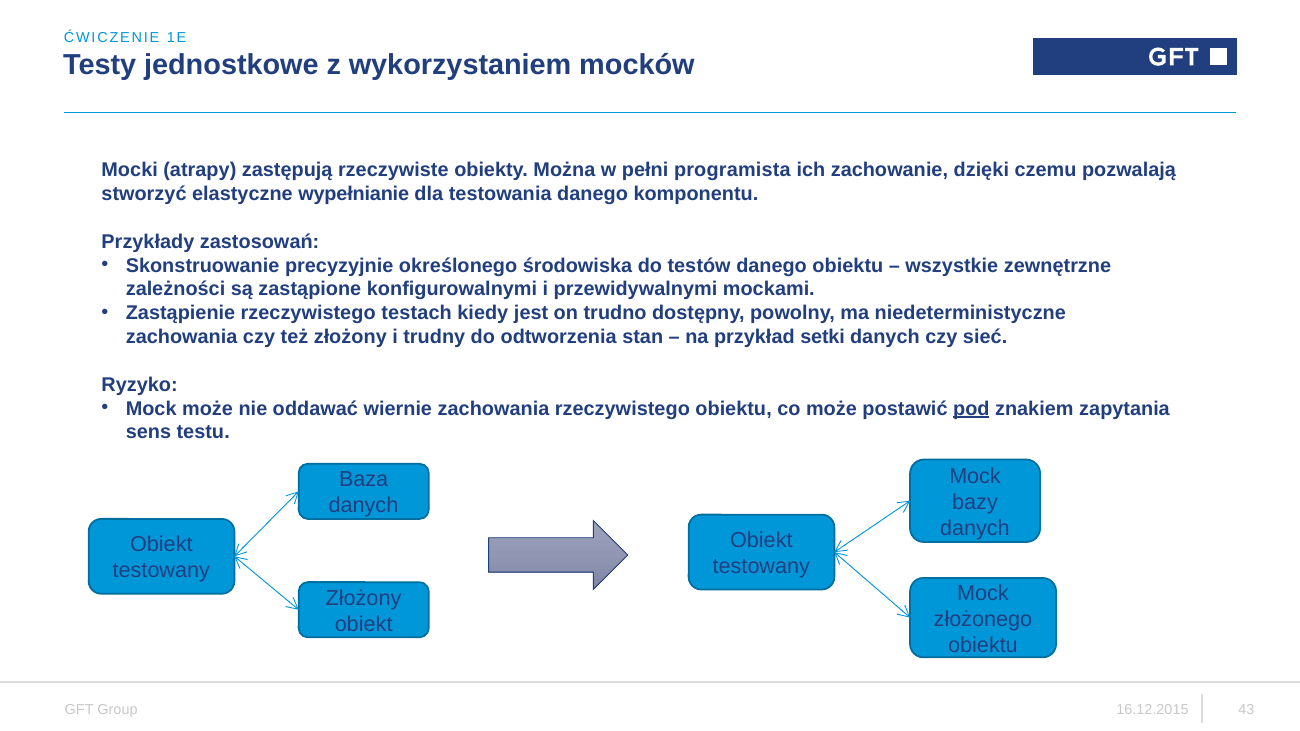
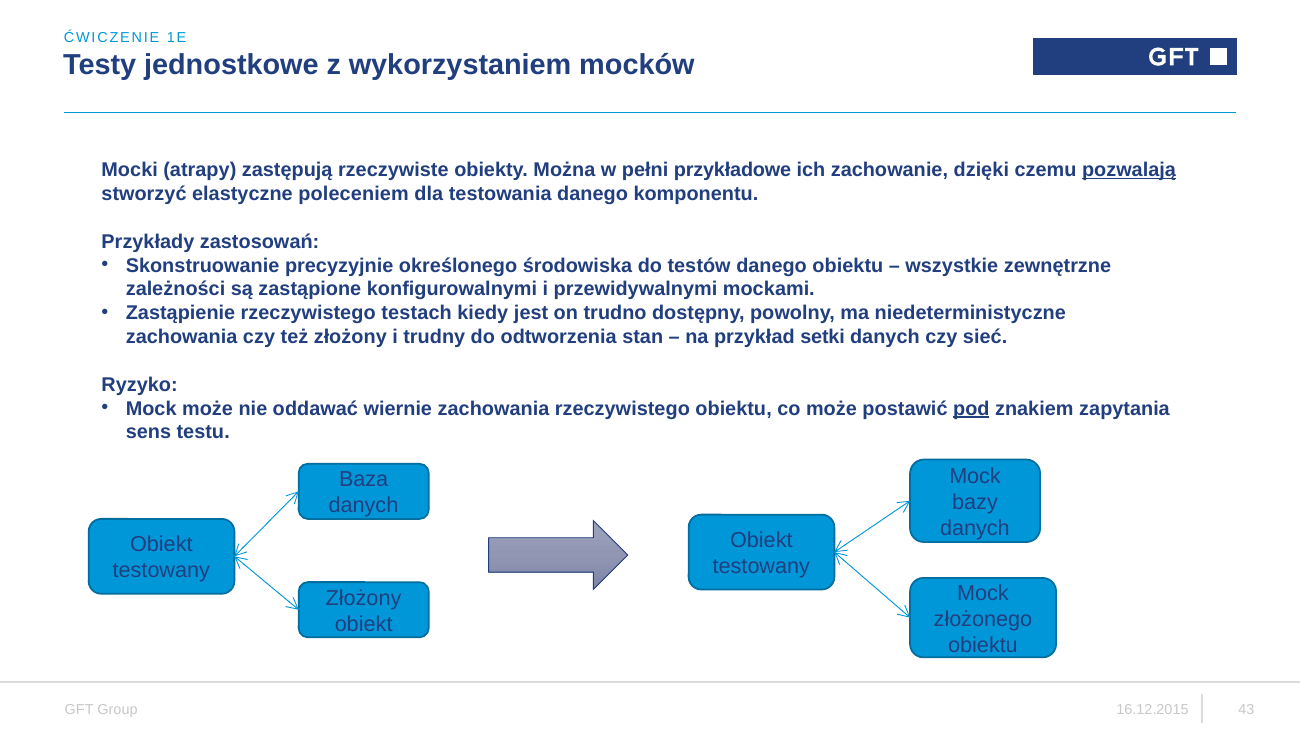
programista: programista -> przykładowe
pozwalają underline: none -> present
wypełnianie: wypełnianie -> poleceniem
